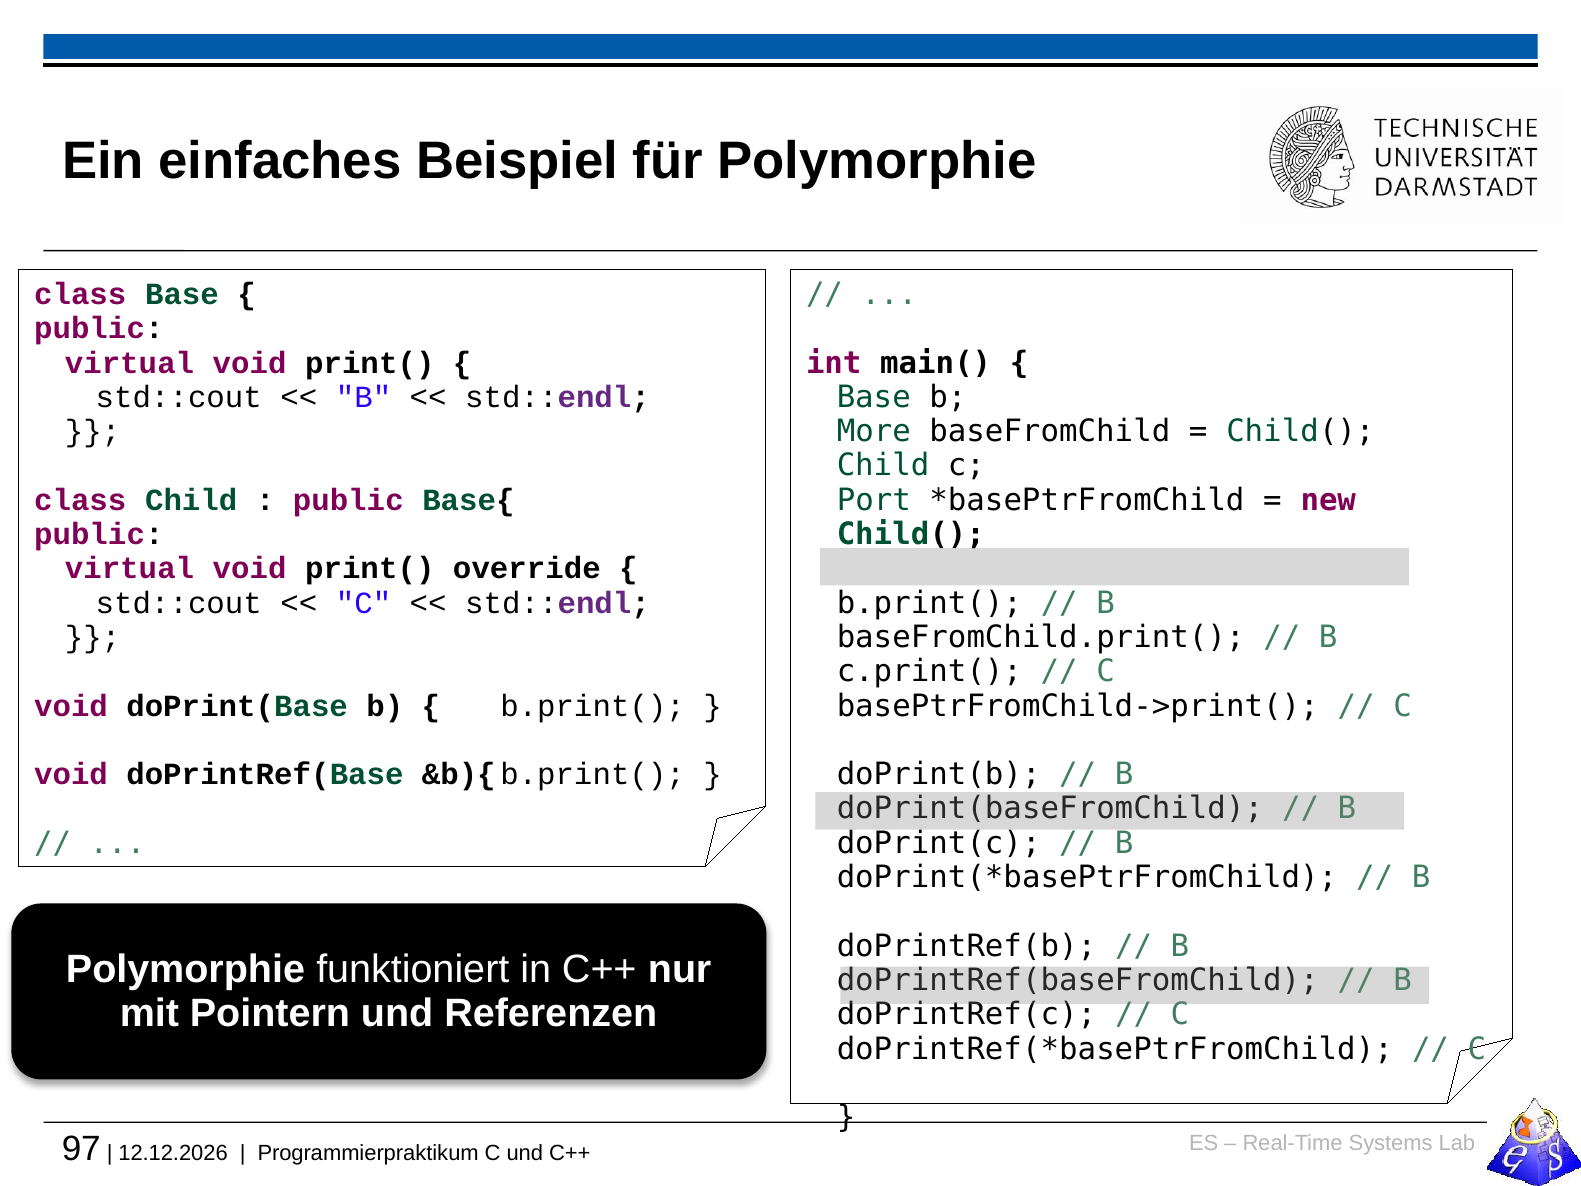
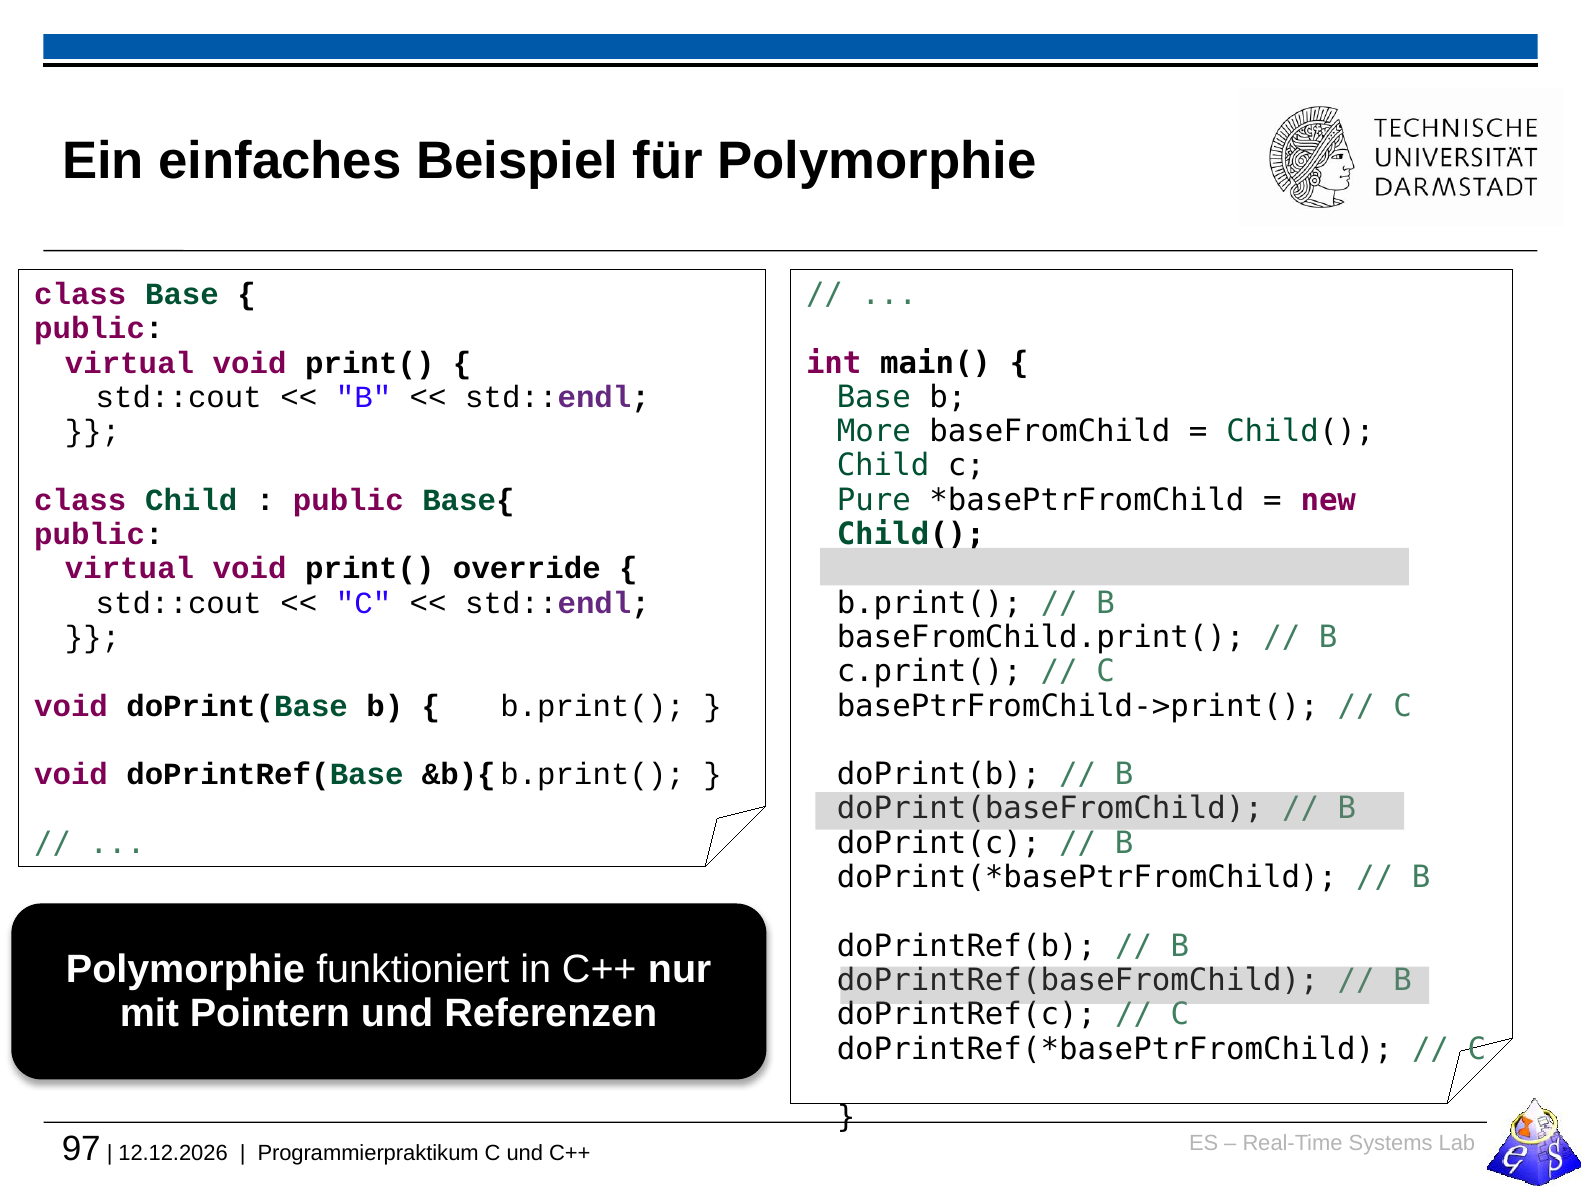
Port: Port -> Pure
